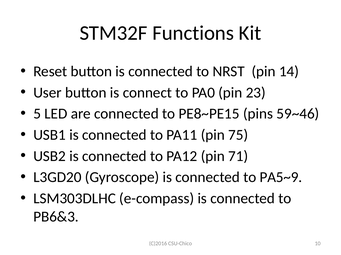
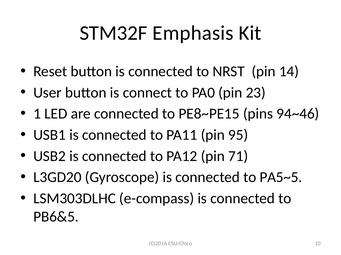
Functions: Functions -> Emphasis
5: 5 -> 1
59~46: 59~46 -> 94~46
75: 75 -> 95
PA5~9: PA5~9 -> PA5~5
PB6&3: PB6&3 -> PB6&5
